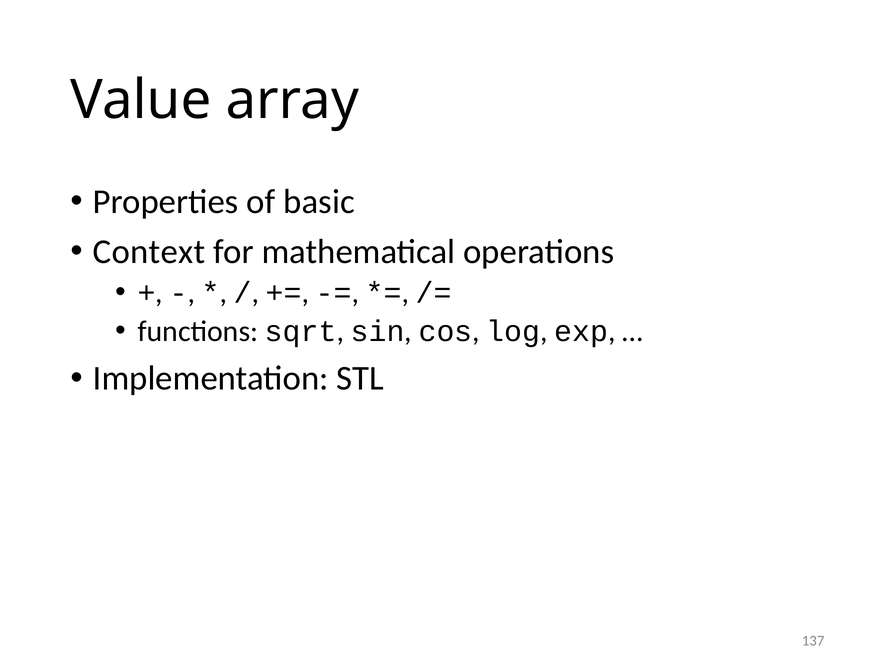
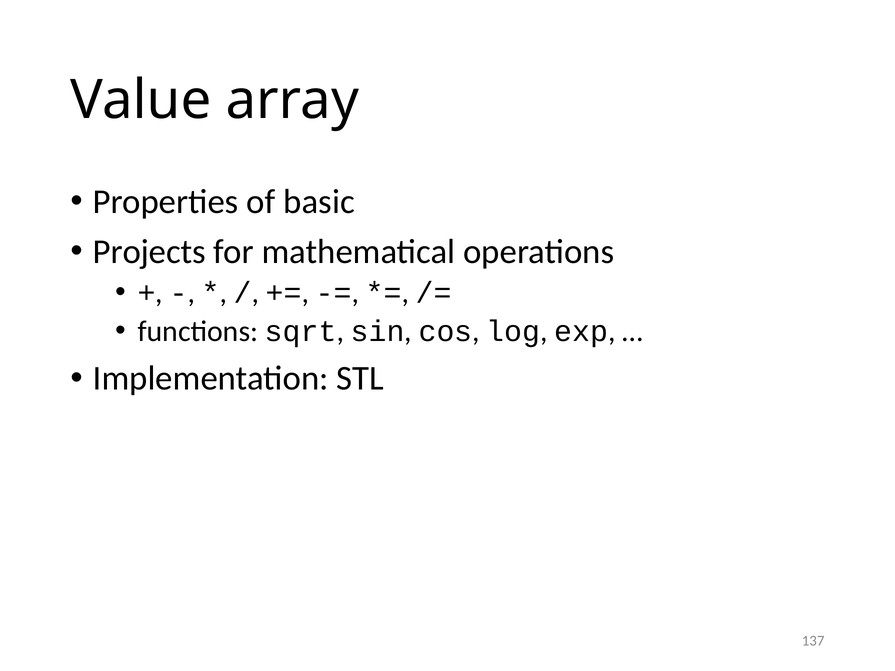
Context: Context -> Projects
